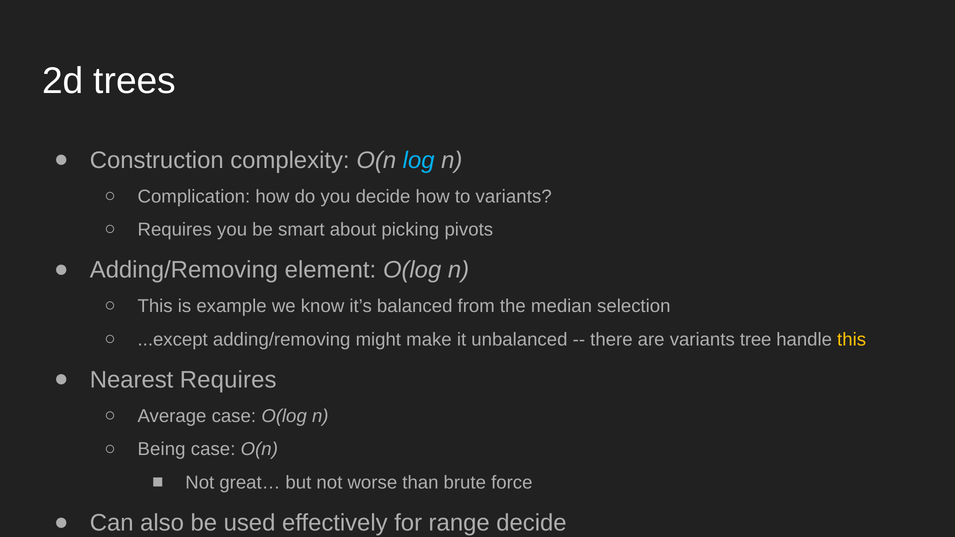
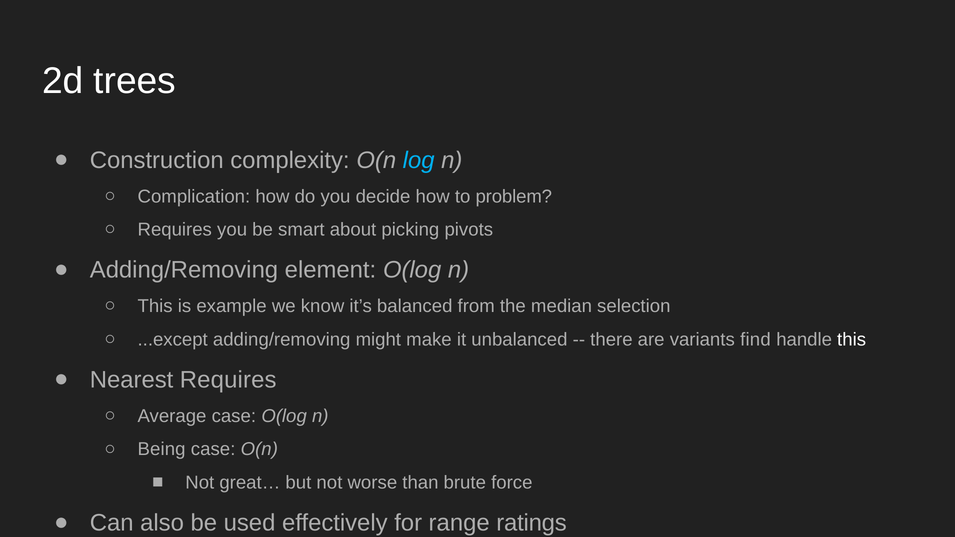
to variants: variants -> problem
tree: tree -> find
this at (852, 340) colour: yellow -> white
range decide: decide -> ratings
